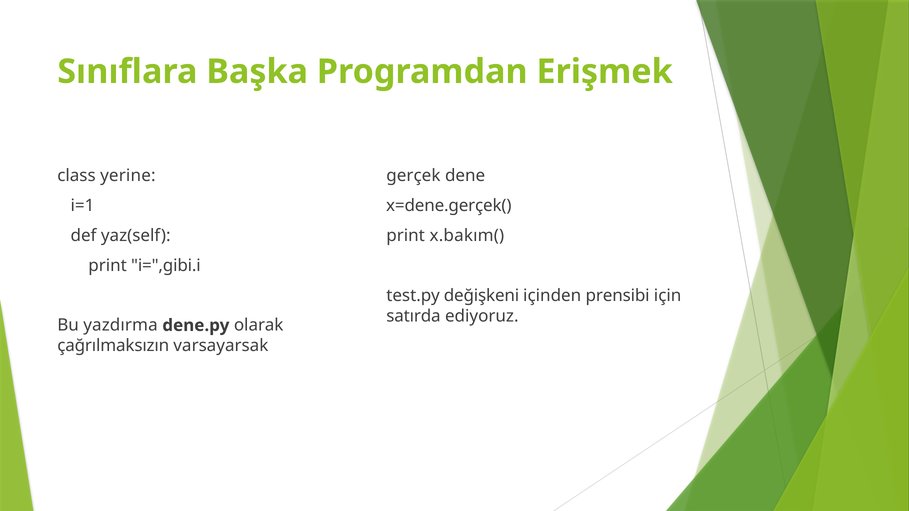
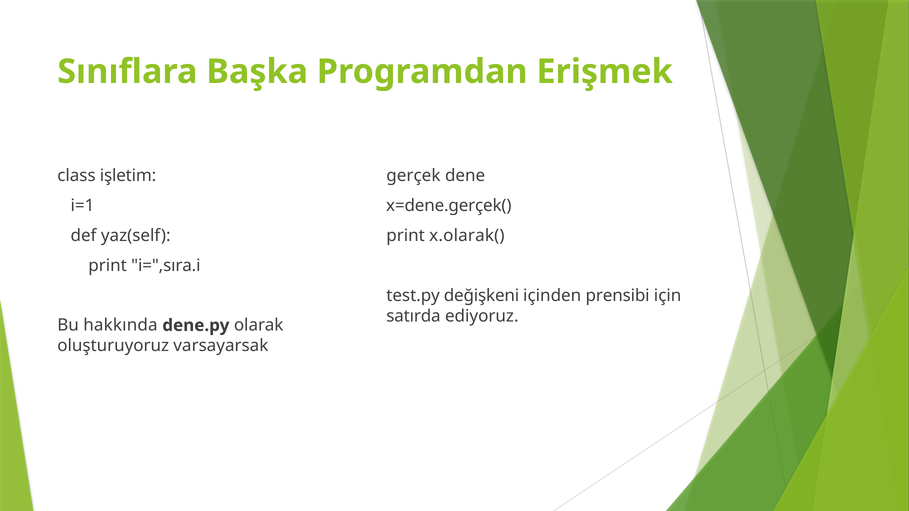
yerine: yerine -> işletim
x.bakım(: x.bakım( -> x.olarak(
i=",gibi.i: i=",gibi.i -> i=",sıra.i
yazdırma: yazdırma -> hakkında
çağrılmaksızın: çağrılmaksızın -> oluşturuyoruz
